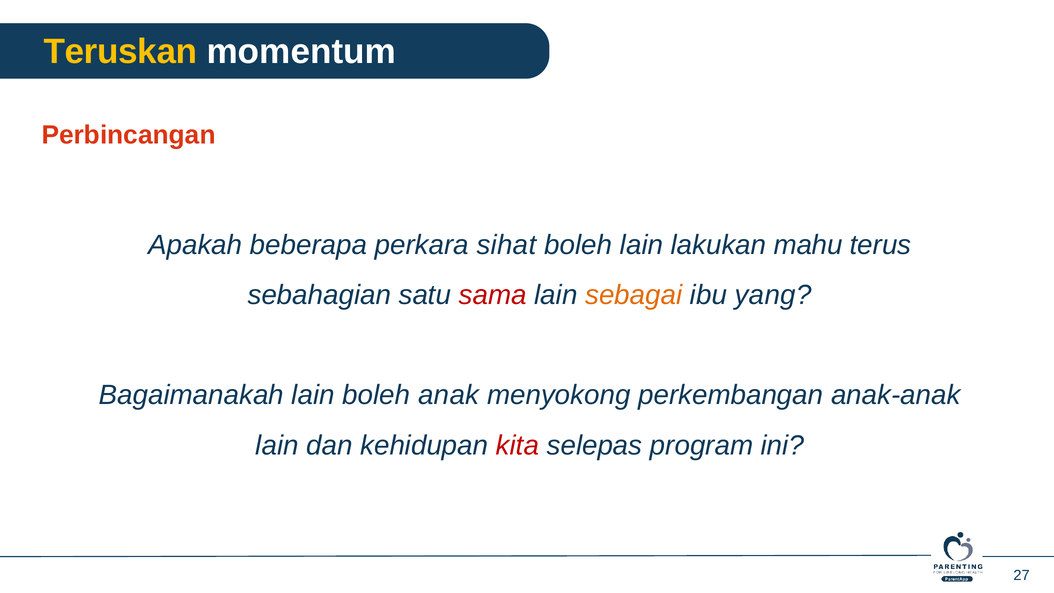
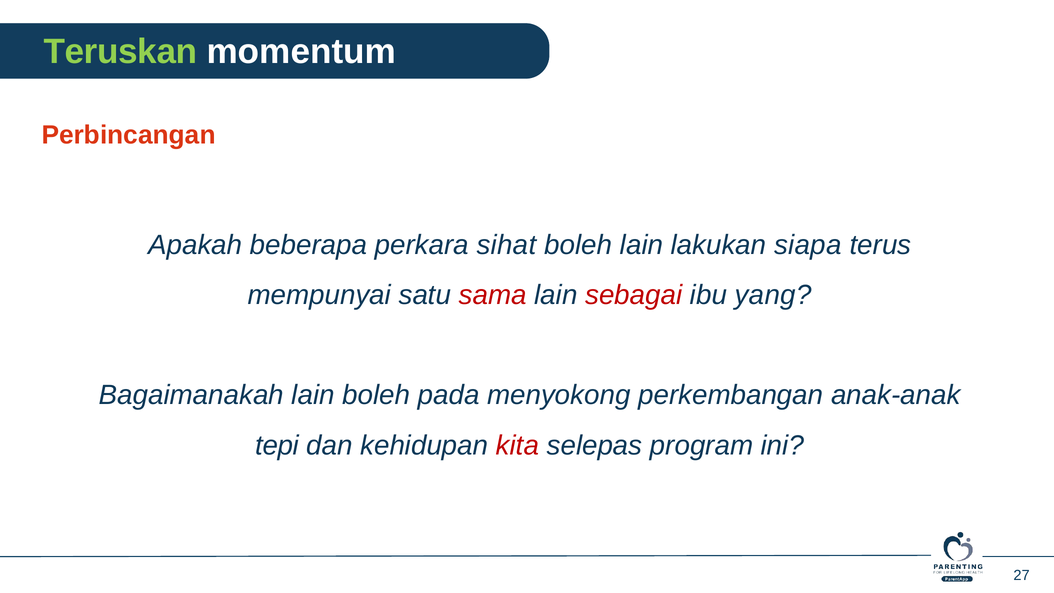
Teruskan colour: yellow -> light green
mahu: mahu -> siapa
sebahagian: sebahagian -> mempunyai
sebagai colour: orange -> red
anak: anak -> pada
lain at (277, 445): lain -> tepi
